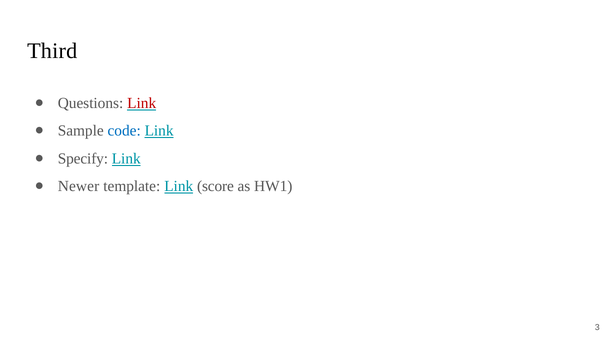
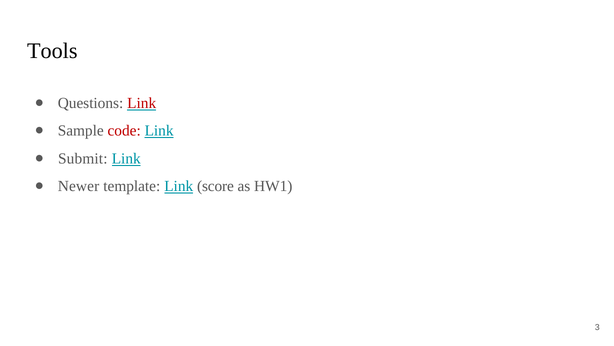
Third: Third -> Tools
code colour: blue -> red
Specify: Specify -> Submit
